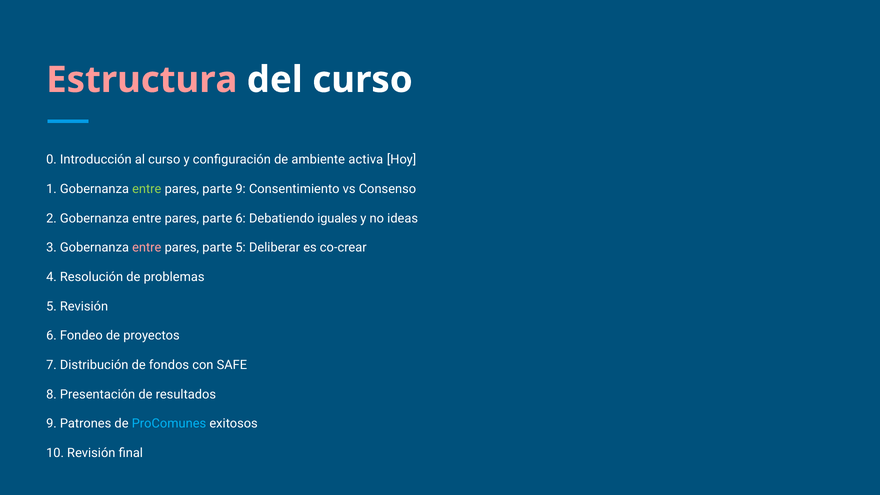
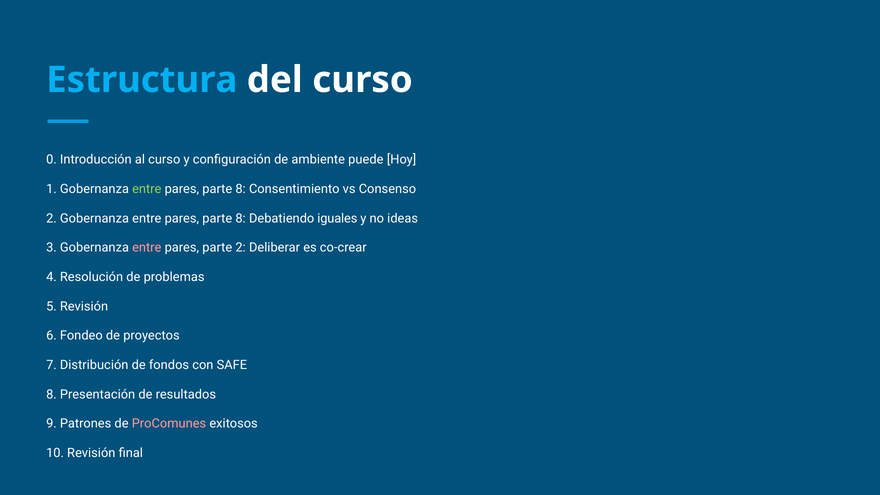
Estructura colour: pink -> light blue
activa: activa -> puede
9 at (241, 189): 9 -> 8
6 at (241, 218): 6 -> 8
parte 5: 5 -> 2
ProComunes colour: light blue -> pink
